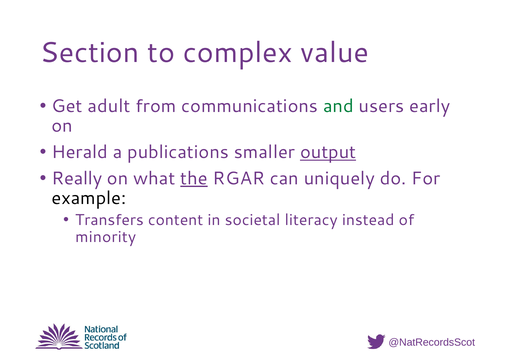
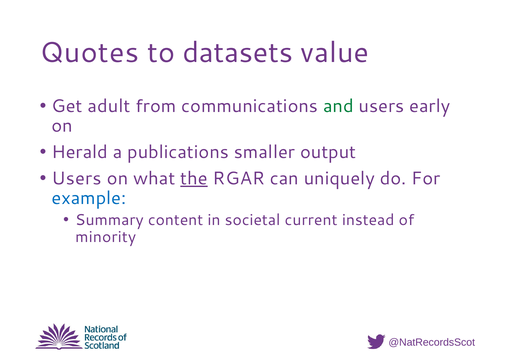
Section: Section -> Quotes
complex: complex -> datasets
output underline: present -> none
Really at (77, 179): Really -> Users
example colour: black -> blue
Transfers: Transfers -> Summary
literacy: literacy -> current
